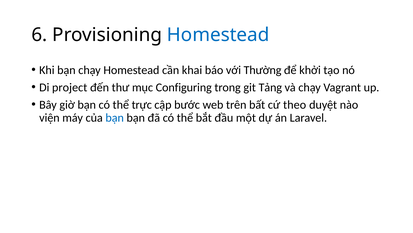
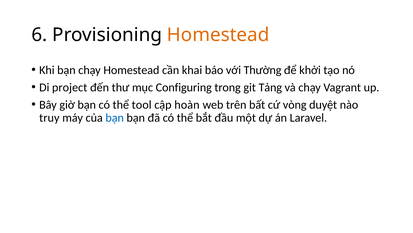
Homestead at (218, 35) colour: blue -> orange
trực: trực -> tool
bước: bước -> hoàn
theo: theo -> vòng
viện: viện -> truy
